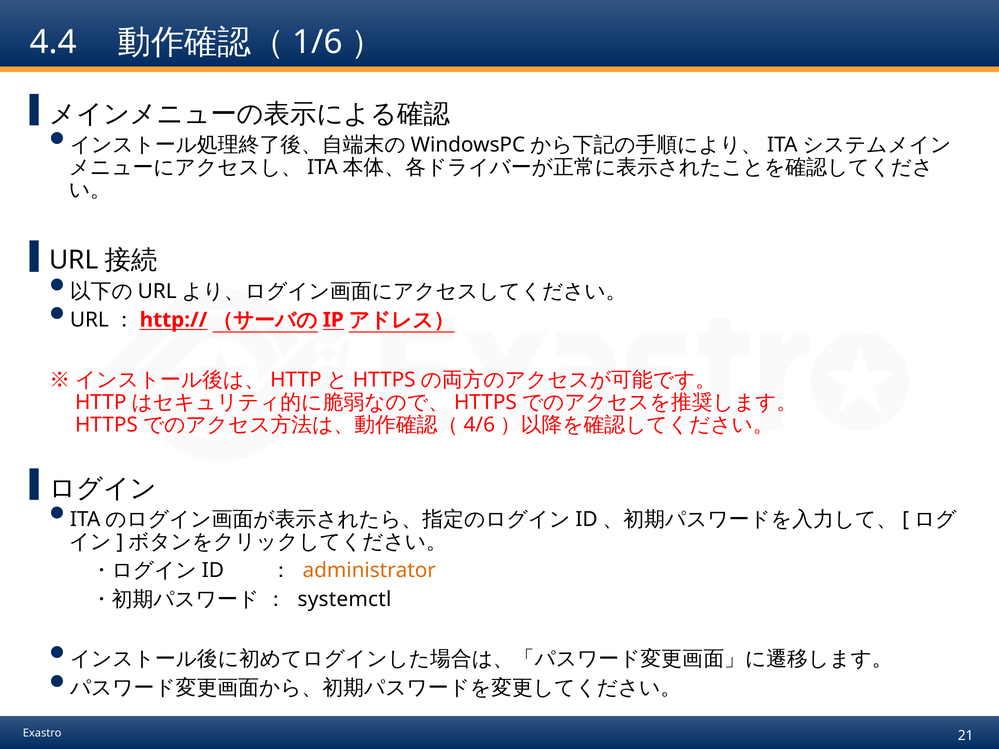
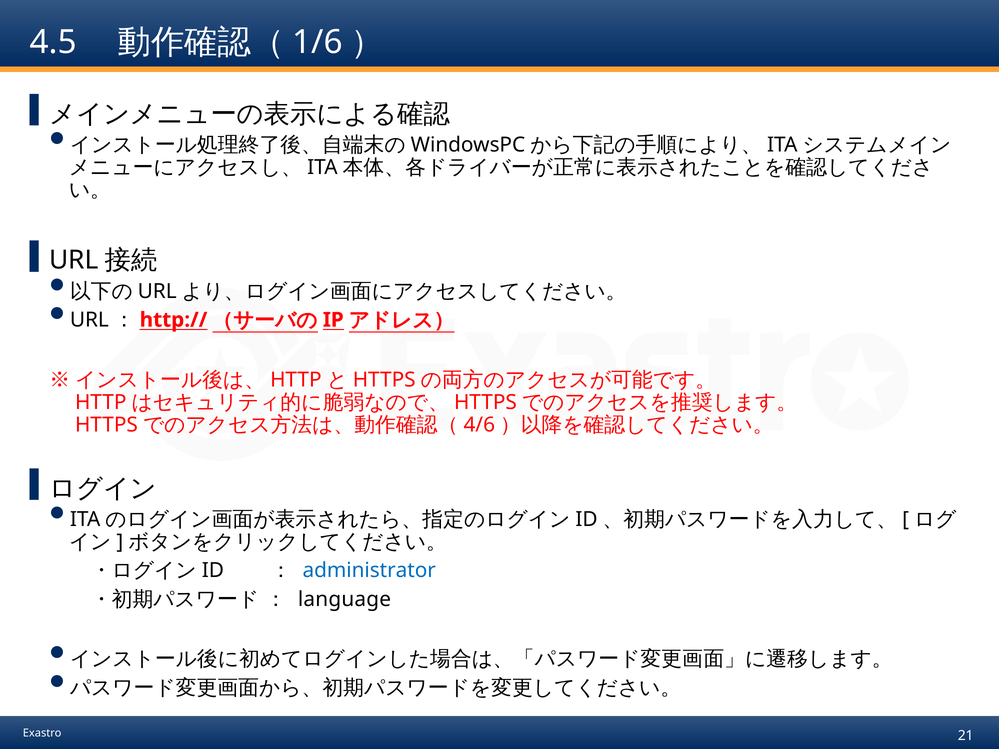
4.4: 4.4 -> 4.5
administrator colour: orange -> blue
systemctl: systemctl -> language
